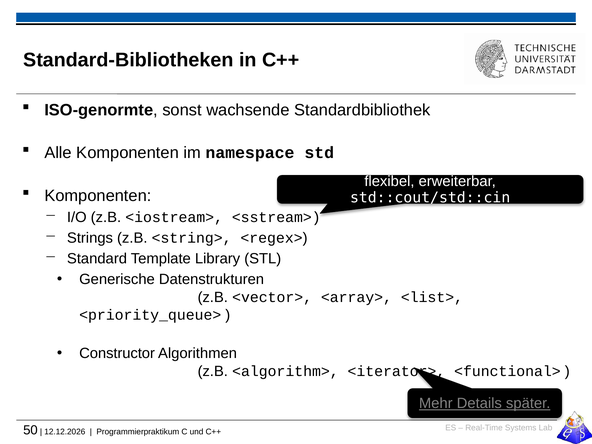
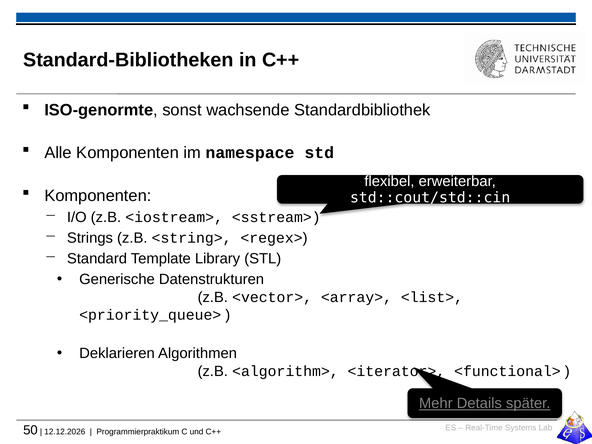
Constructor: Constructor -> Deklarieren
